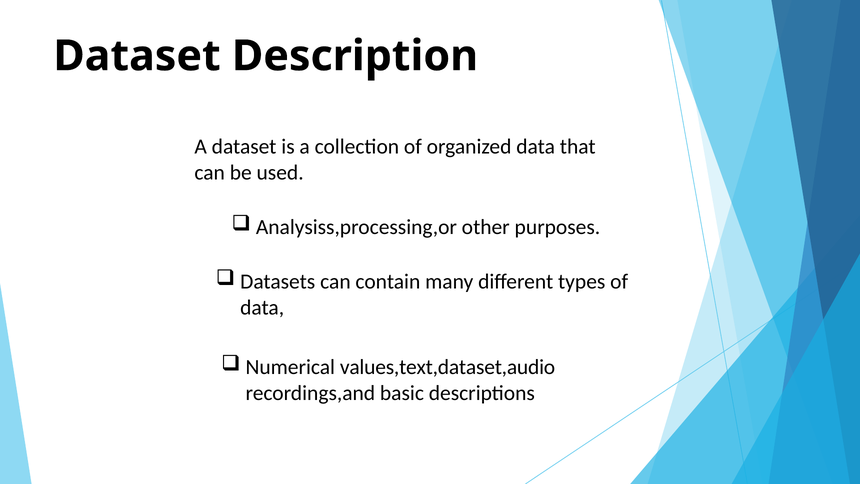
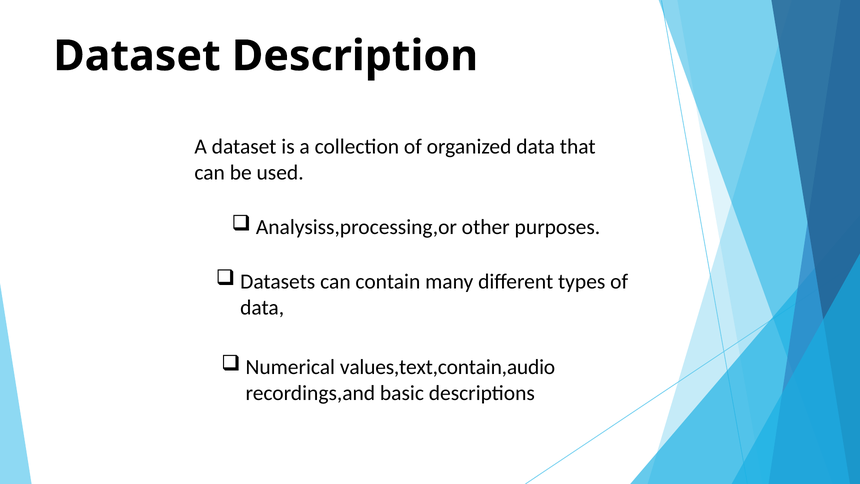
values,text,dataset,audio: values,text,dataset,audio -> values,text,contain,audio
